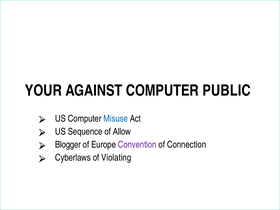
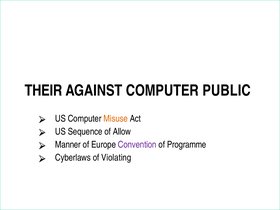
YOUR: YOUR -> THEIR
Misuse colour: blue -> orange
Blogger: Blogger -> Manner
Connection: Connection -> Programme
